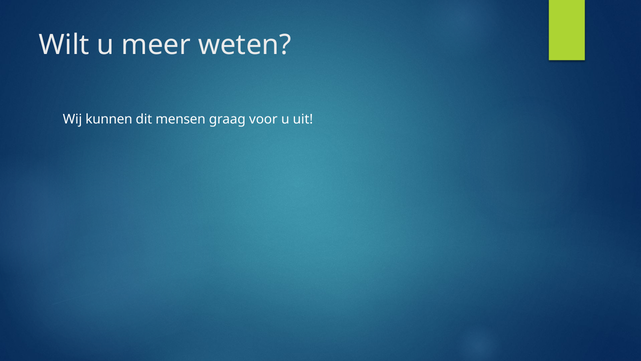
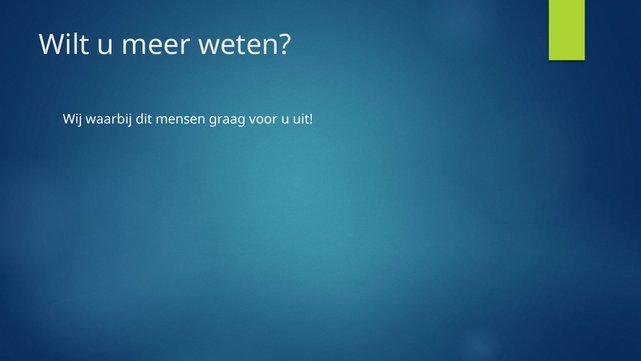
kunnen: kunnen -> waarbij
